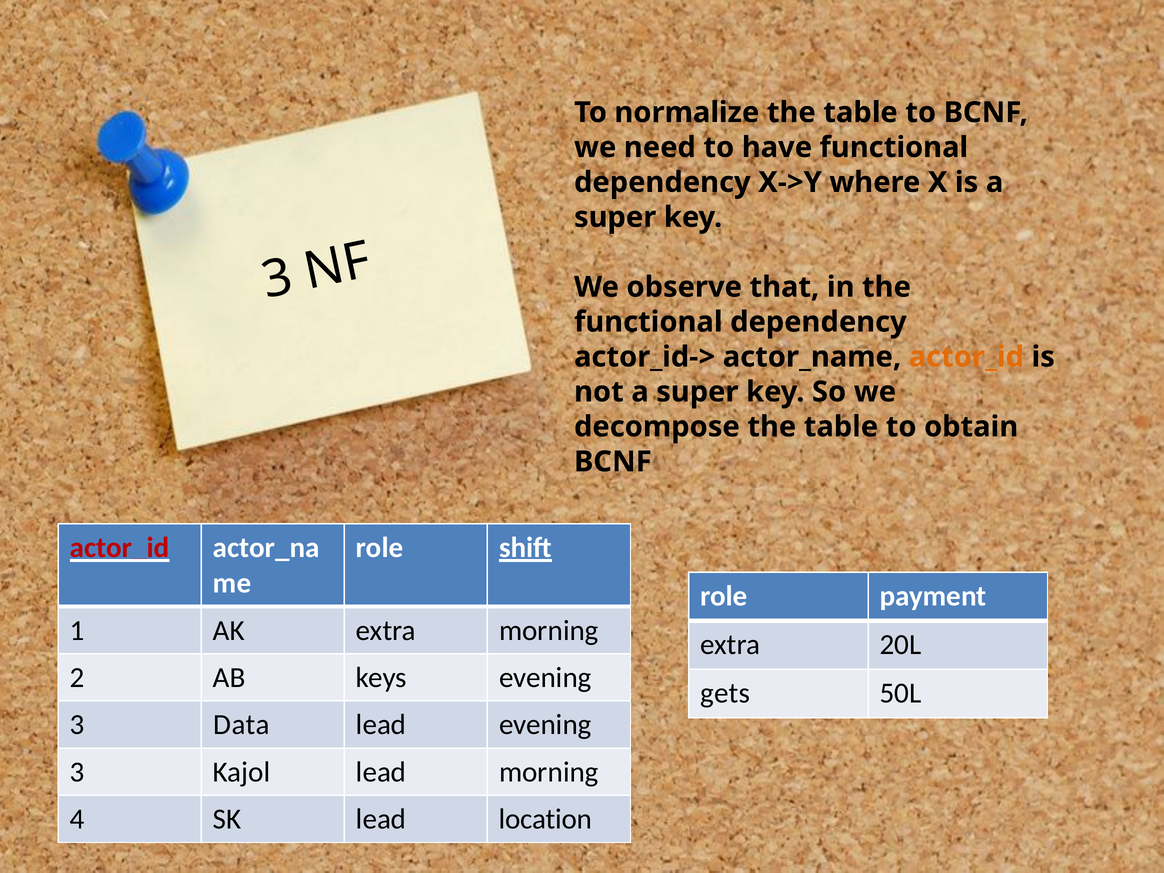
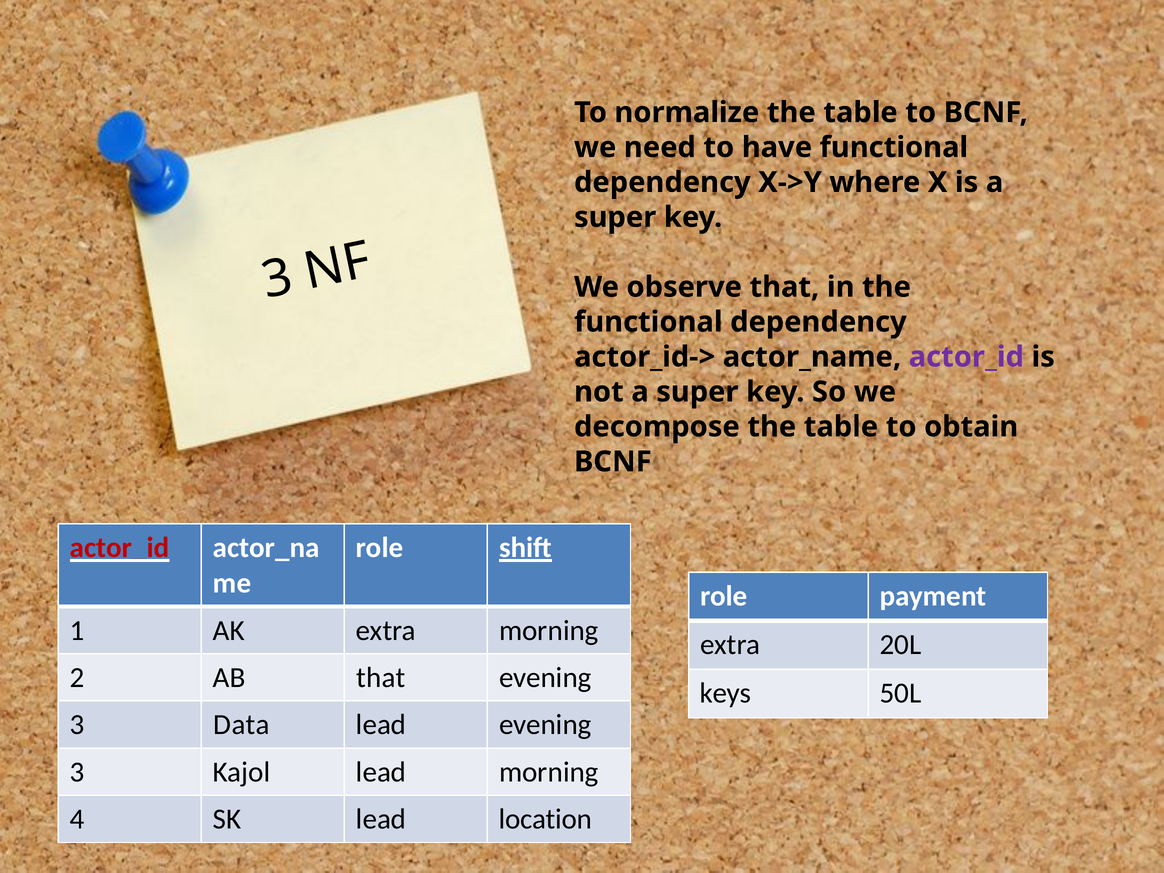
actor_id at (966, 357) colour: orange -> purple
AB keys: keys -> that
gets: gets -> keys
